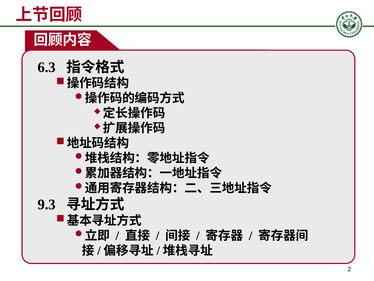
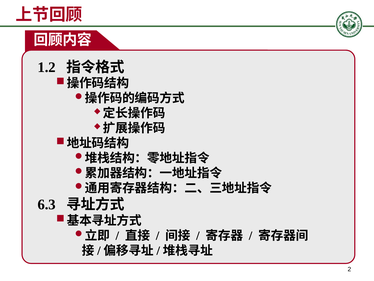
6.3: 6.3 -> 1.2
9.3: 9.3 -> 6.3
